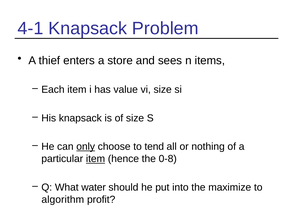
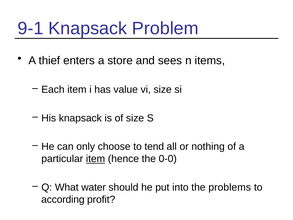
4-1: 4-1 -> 9-1
only underline: present -> none
0-8: 0-8 -> 0-0
maximize: maximize -> problems
algorithm: algorithm -> according
